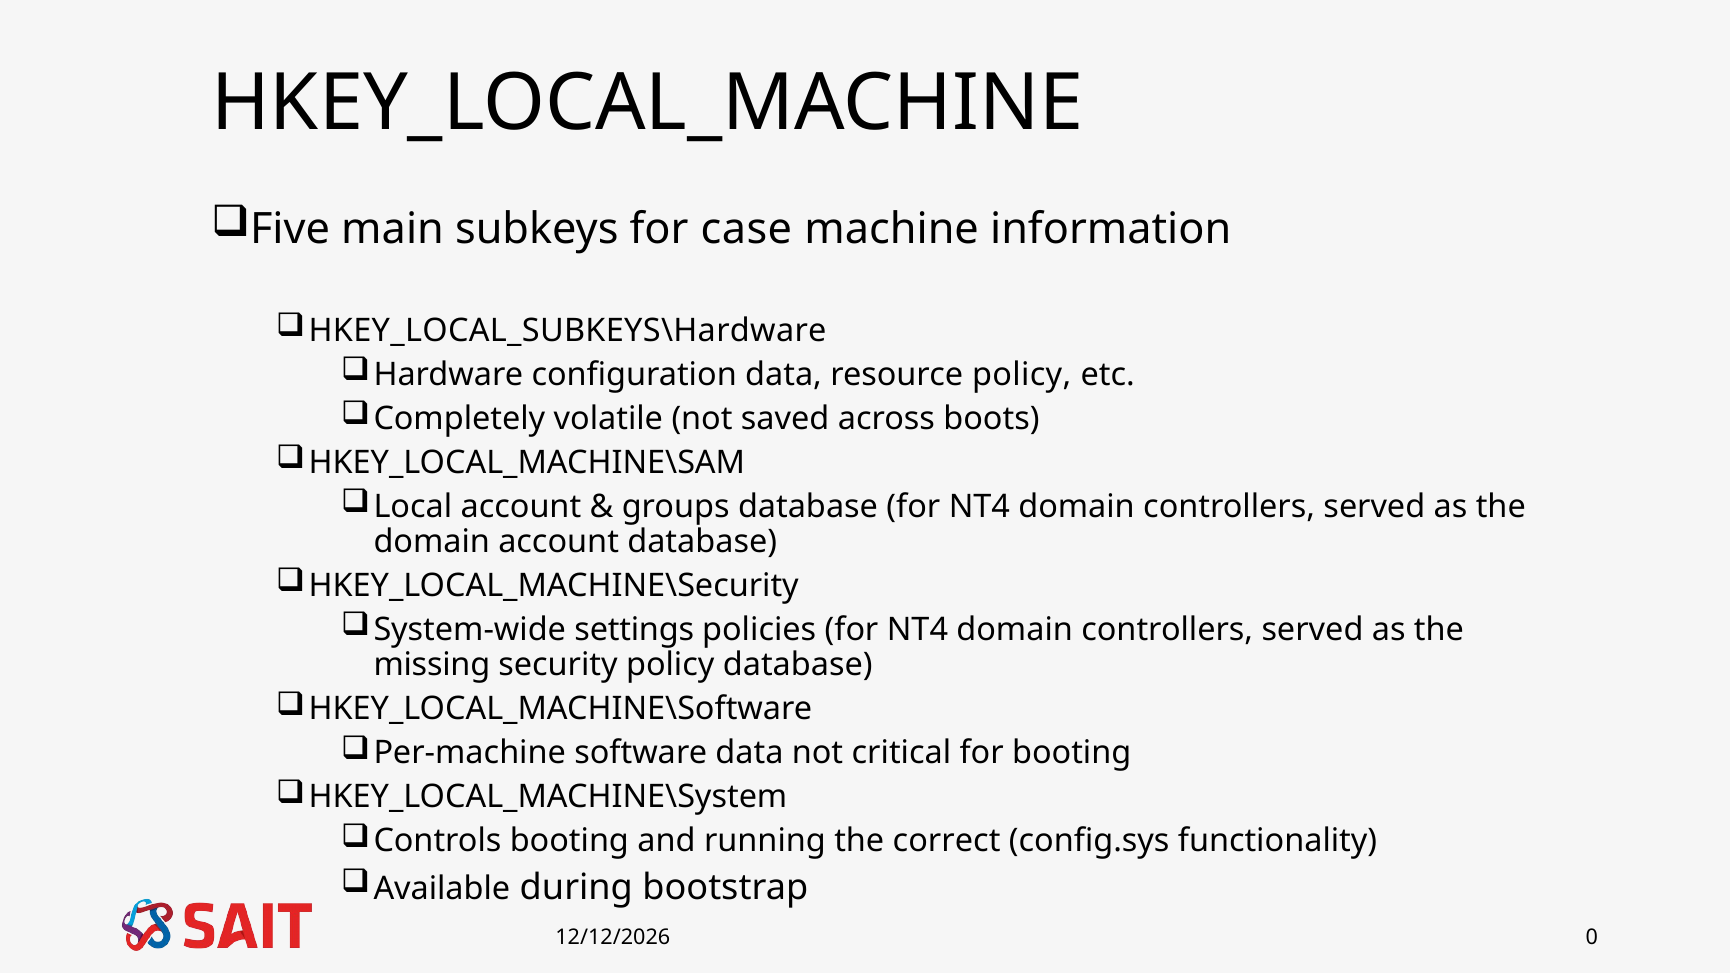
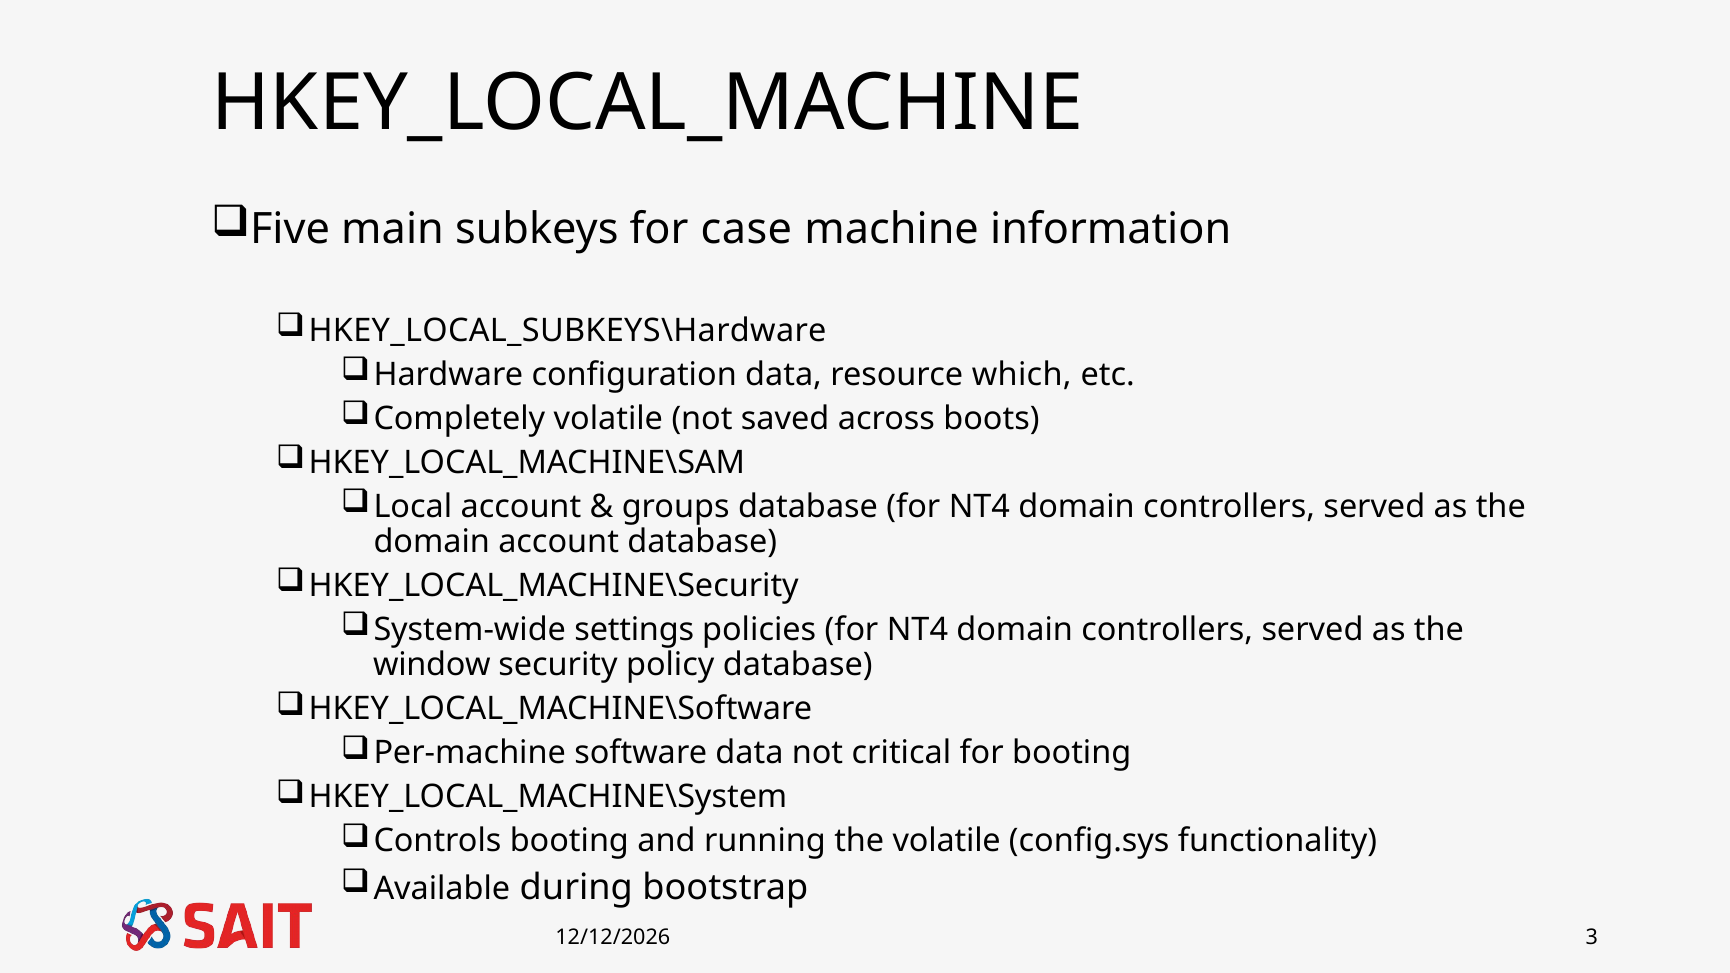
resource policy: policy -> which
missing: missing -> window
the correct: correct -> volatile
0: 0 -> 3
